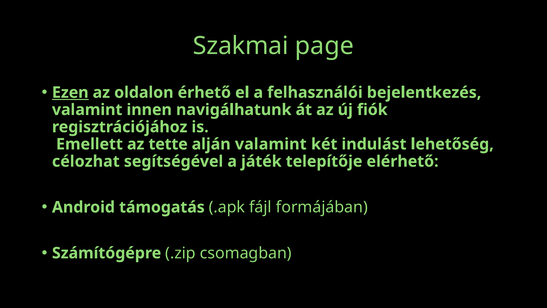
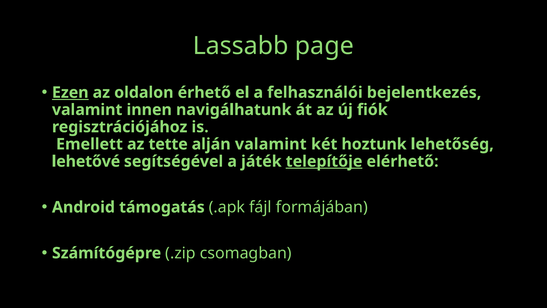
Szakmai: Szakmai -> Lassabb
indulást: indulást -> hoztunk
célozhat: célozhat -> lehetővé
telepítője underline: none -> present
